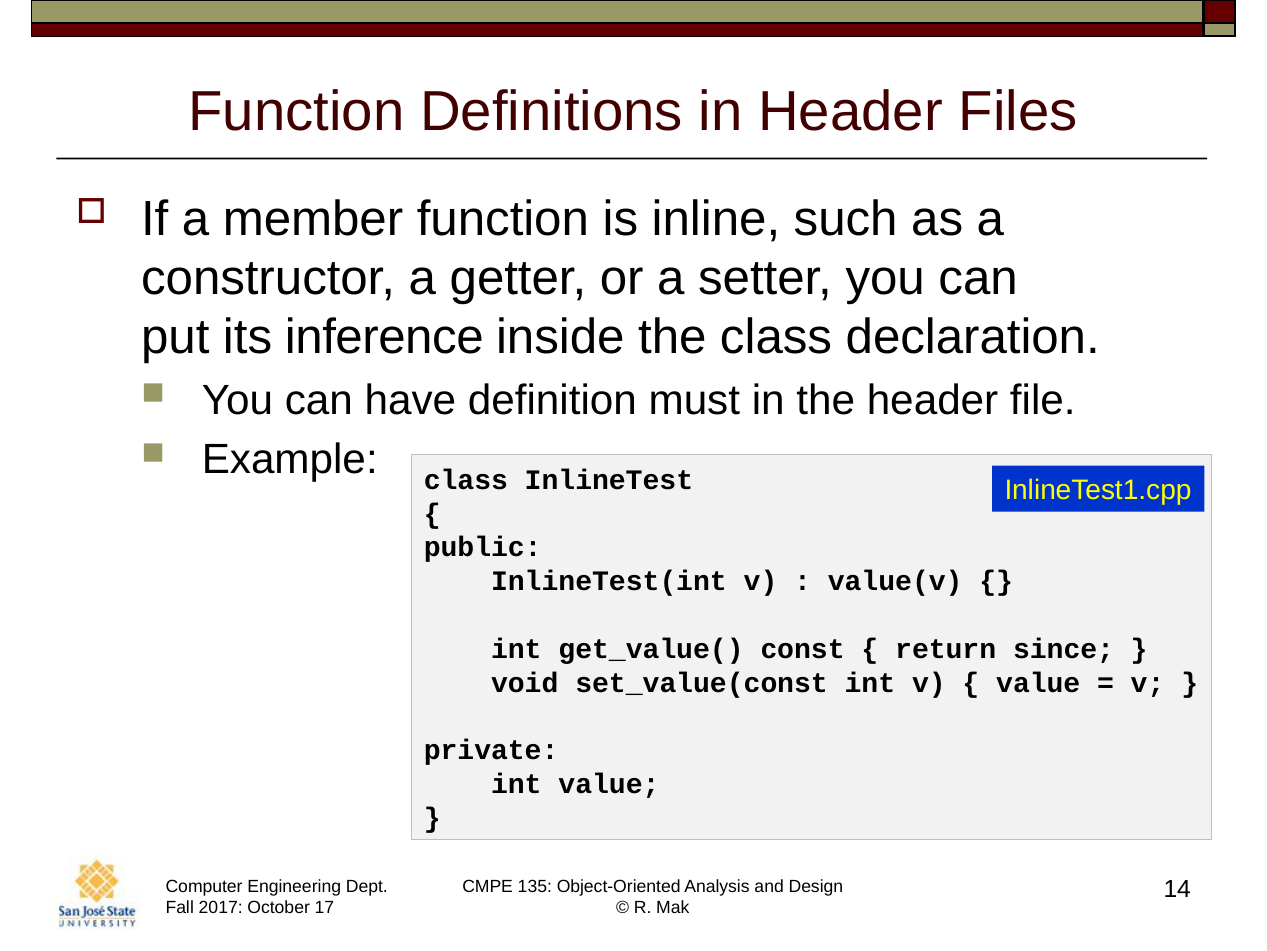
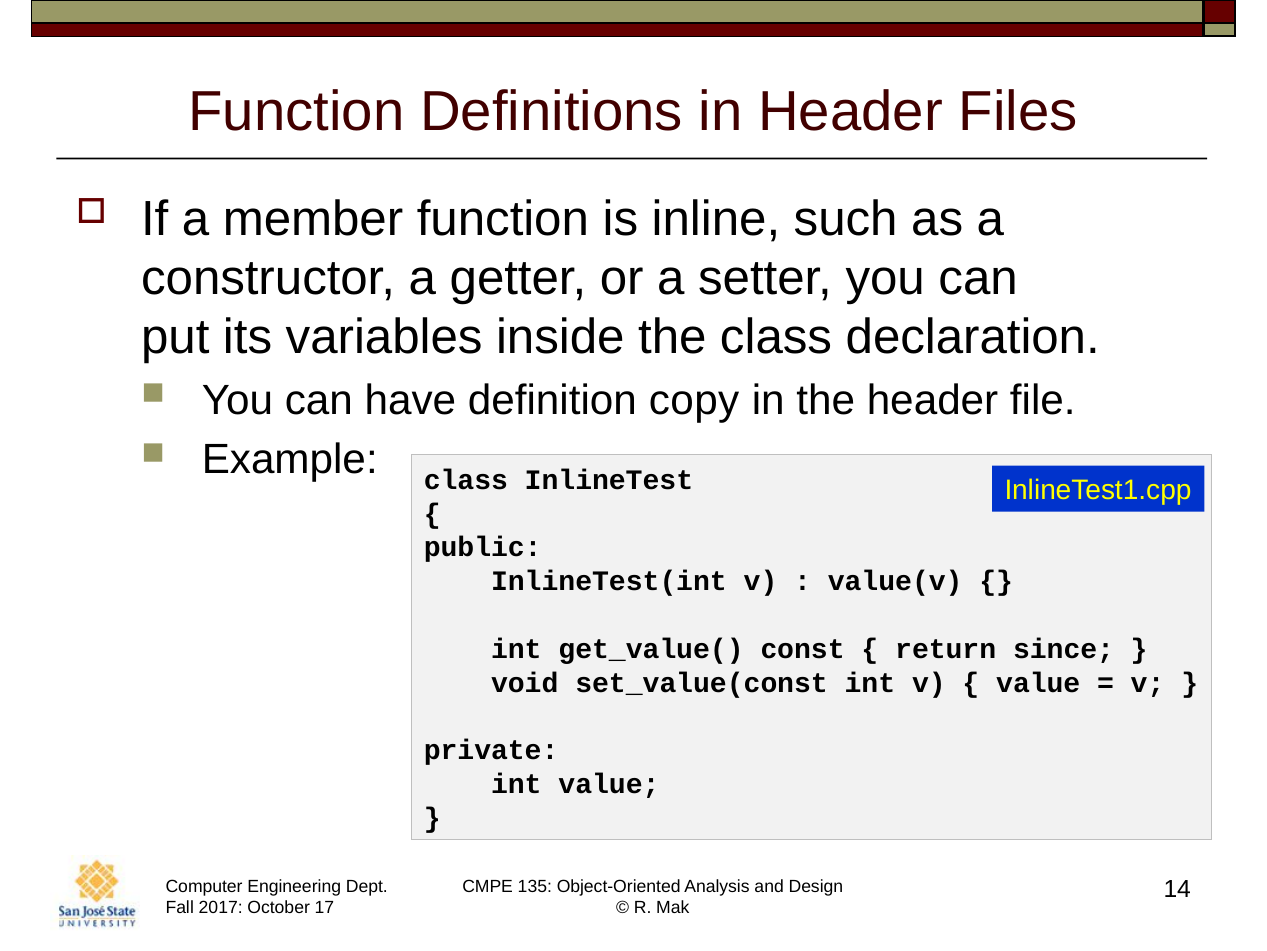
inference: inference -> variables
must: must -> copy
